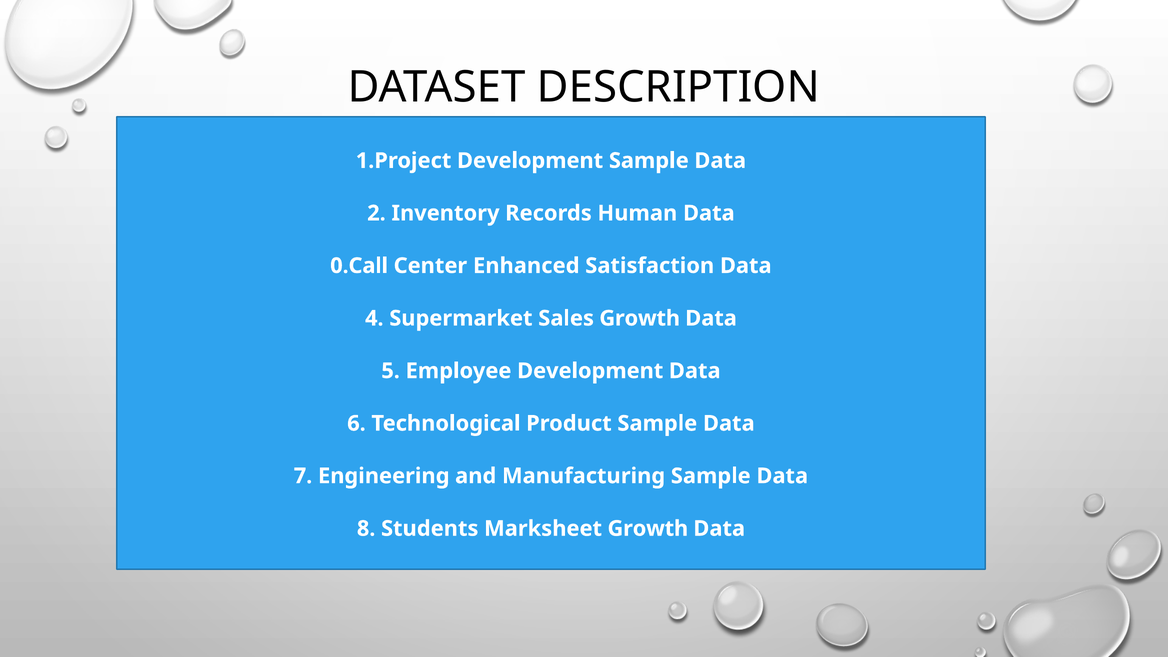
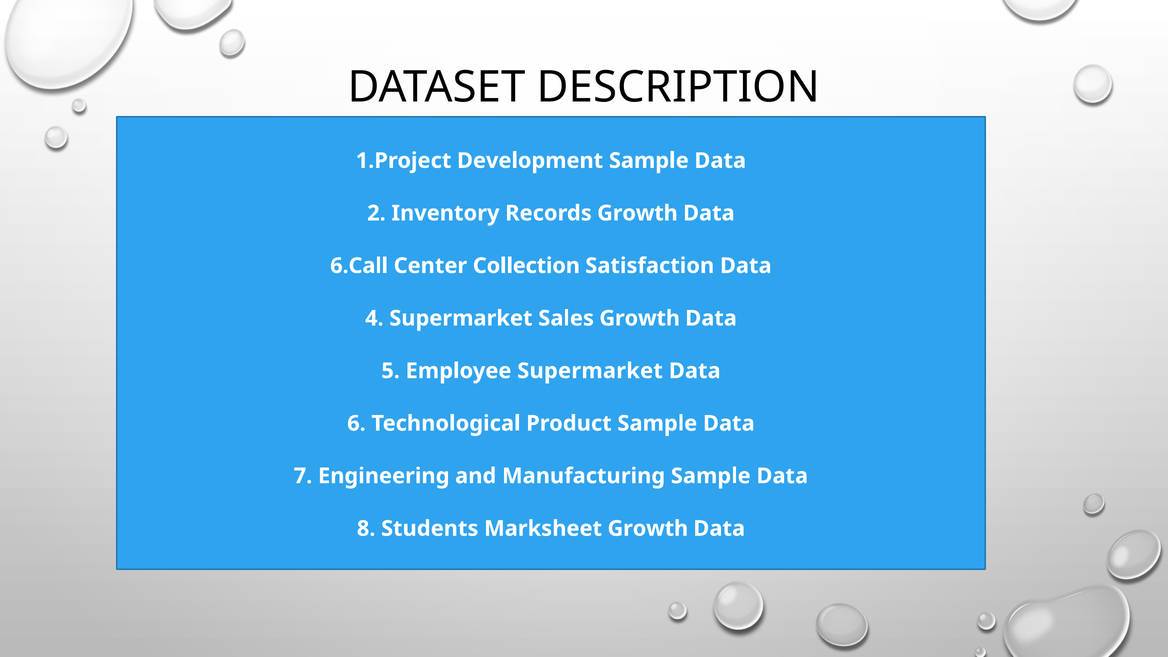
Records Human: Human -> Growth
0.Call: 0.Call -> 6.Call
Enhanced: Enhanced -> Collection
Employee Development: Development -> Supermarket
